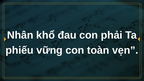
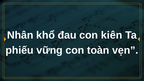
phải: phải -> kiên
